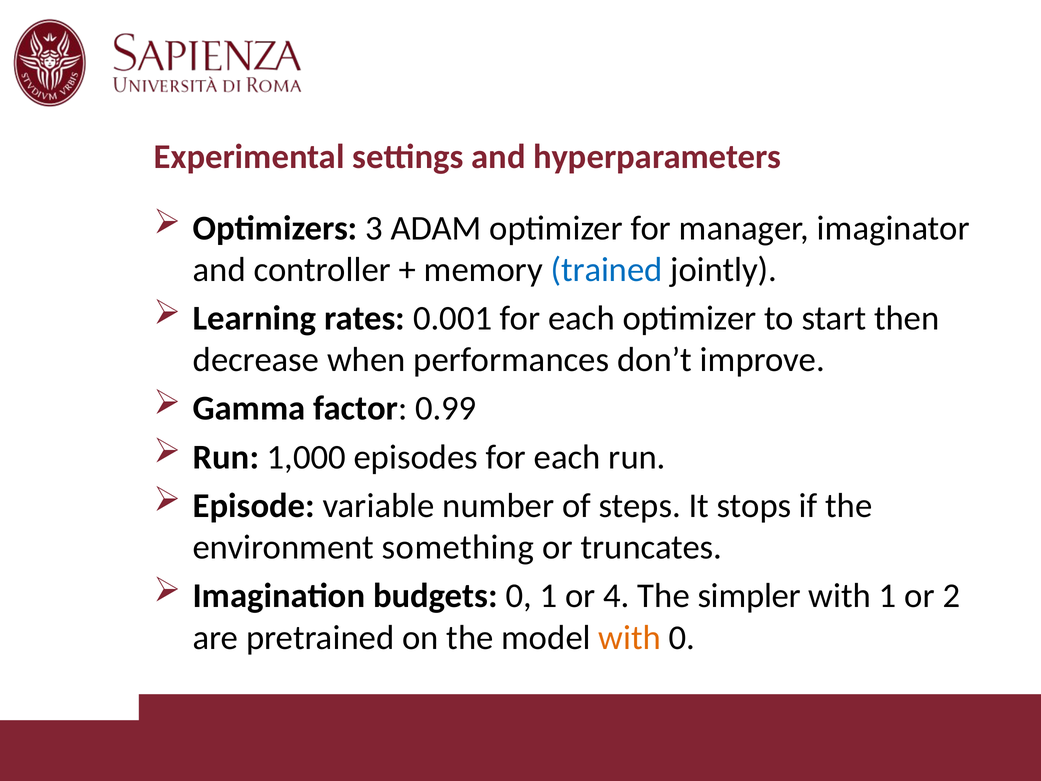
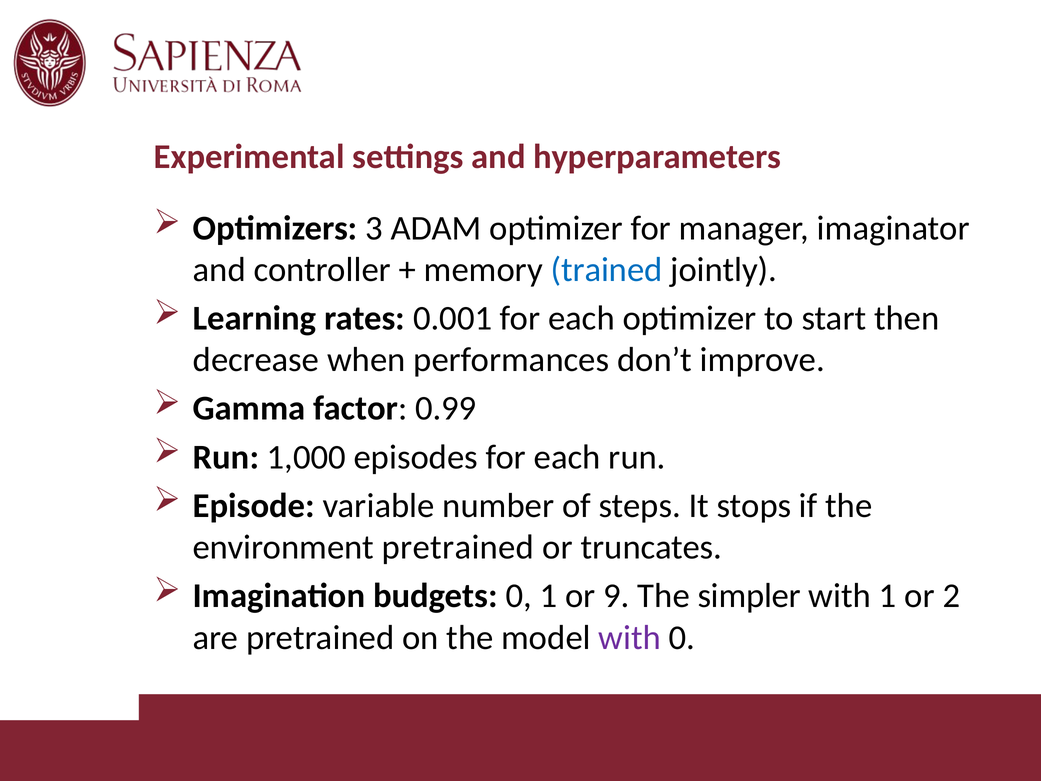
environment something: something -> pretrained
4: 4 -> 9
with at (630, 637) colour: orange -> purple
